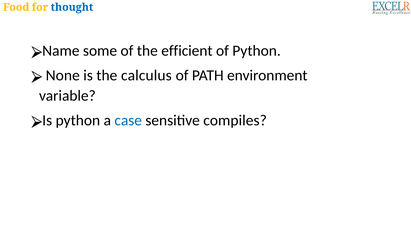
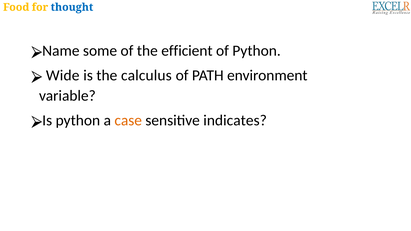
None: None -> Wide
case colour: blue -> orange
compiles: compiles -> indicates
